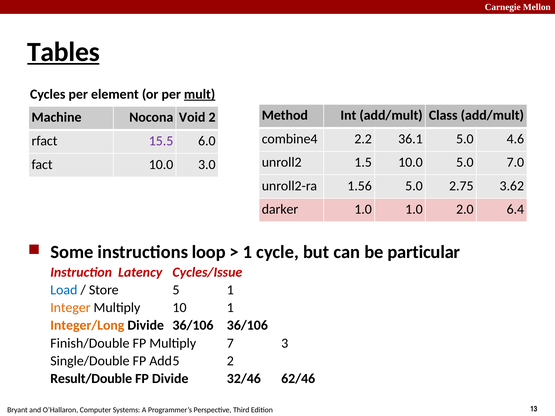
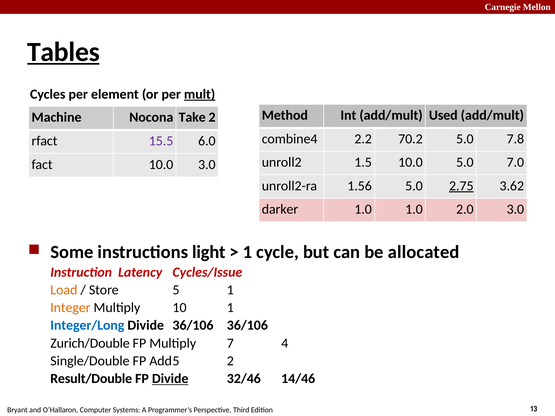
Class: Class -> Used
Void: Void -> Take
36.1: 36.1 -> 70.2
4.6: 4.6 -> 7.8
2.75 underline: none -> present
2.0 6.4: 6.4 -> 3.0
loop: loop -> light
particular: particular -> allocated
Load colour: blue -> orange
Integer/Long colour: orange -> blue
Finish/Double: Finish/Double -> Zurich/Double
3: 3 -> 4
Divide at (170, 379) underline: none -> present
62/46: 62/46 -> 14/46
